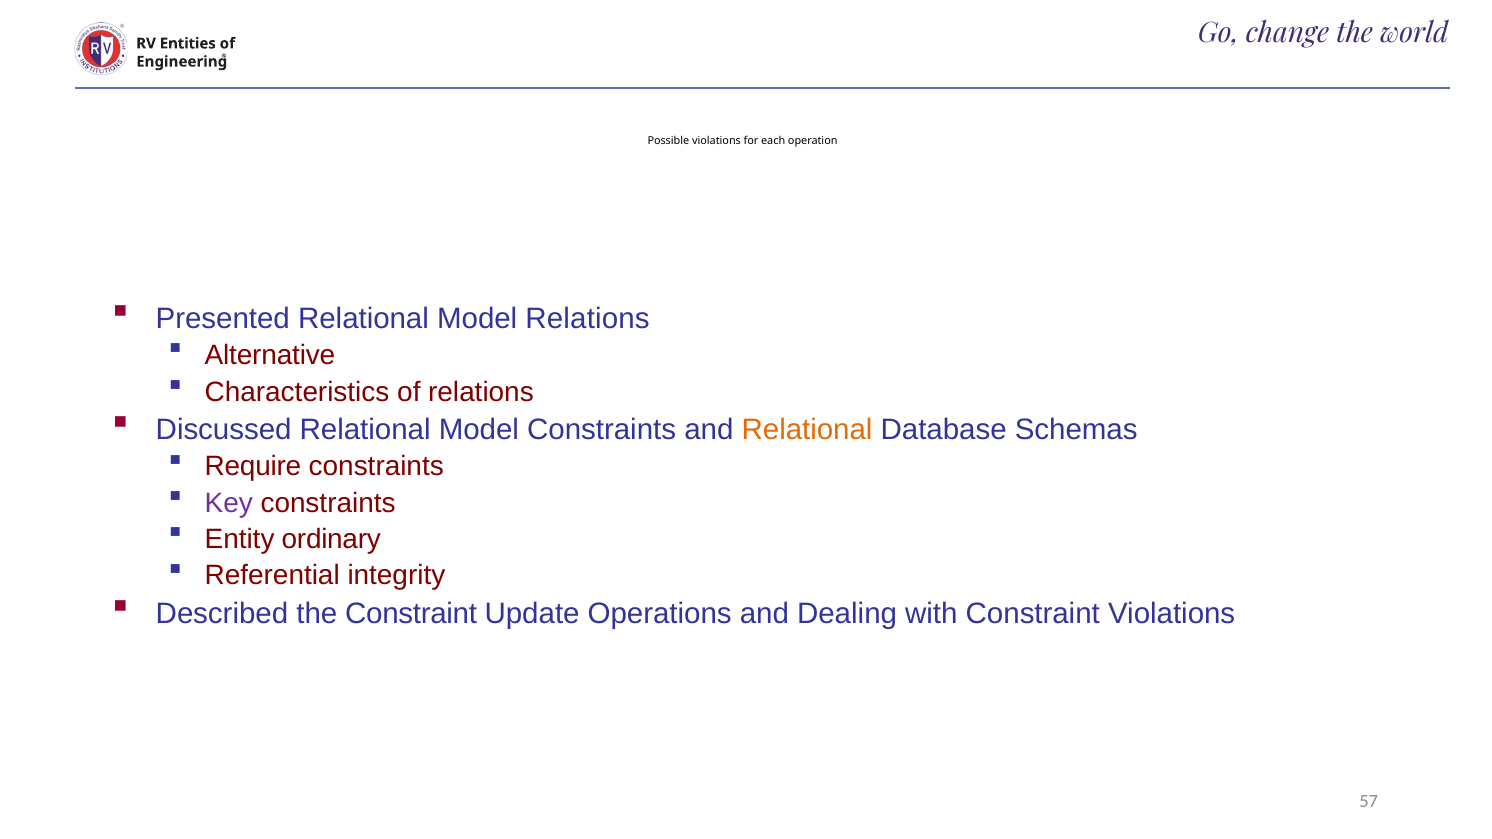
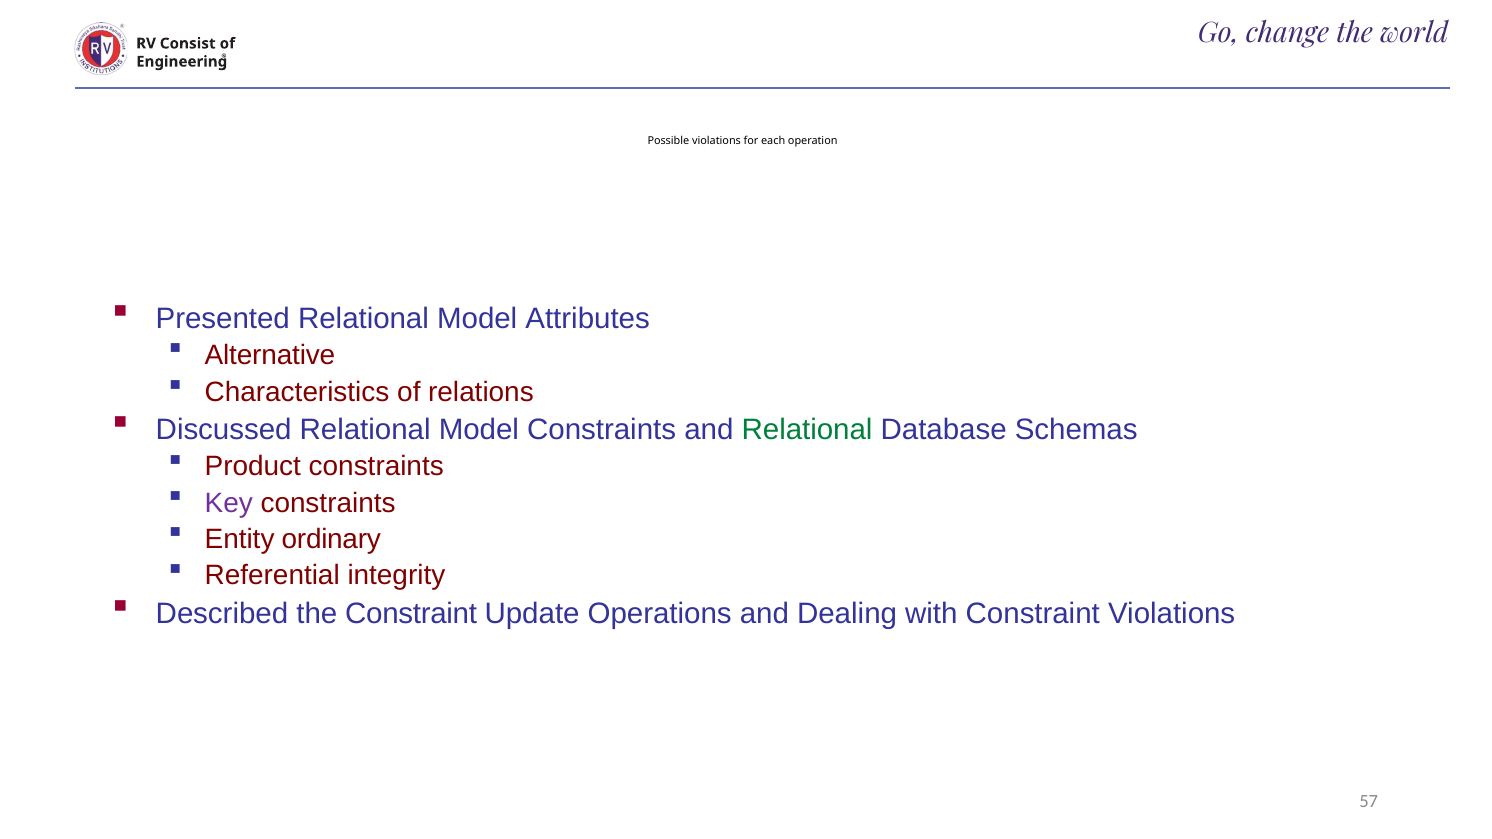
Entities: Entities -> Consist
Model Relations: Relations -> Attributes
Relational at (807, 430) colour: orange -> green
Require: Require -> Product
